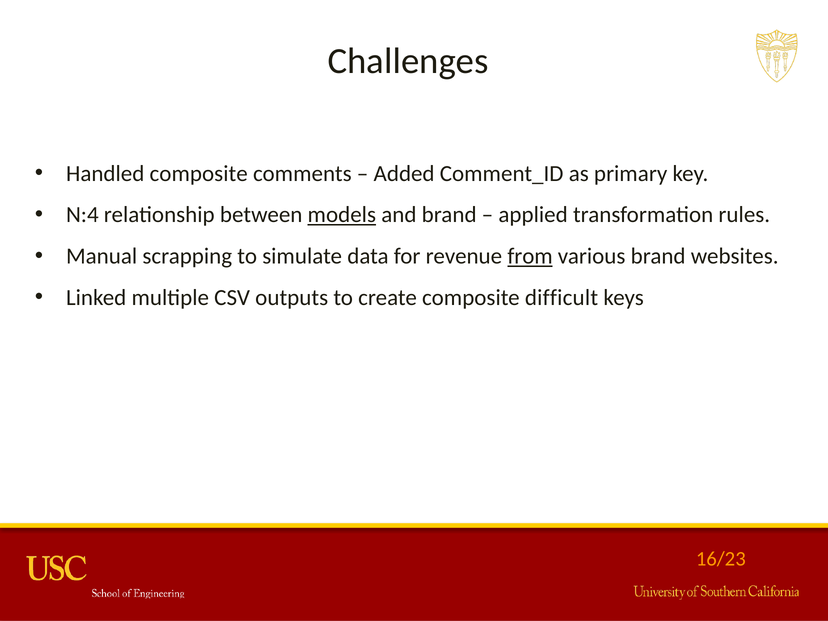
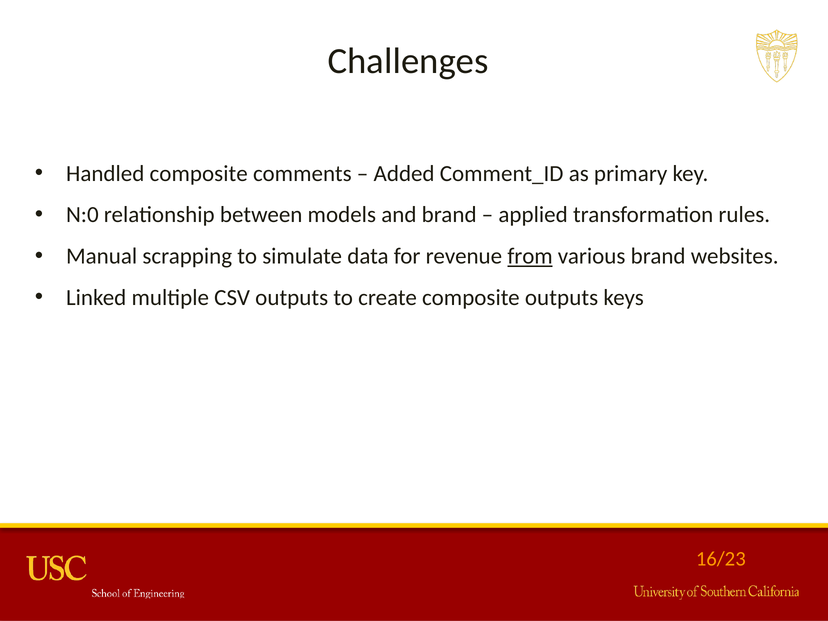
N:4: N:4 -> N:0
models underline: present -> none
composite difficult: difficult -> outputs
